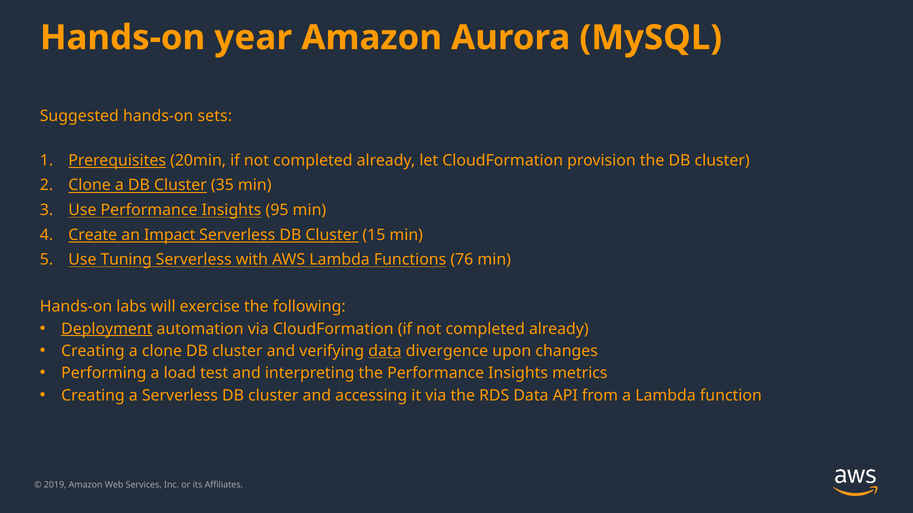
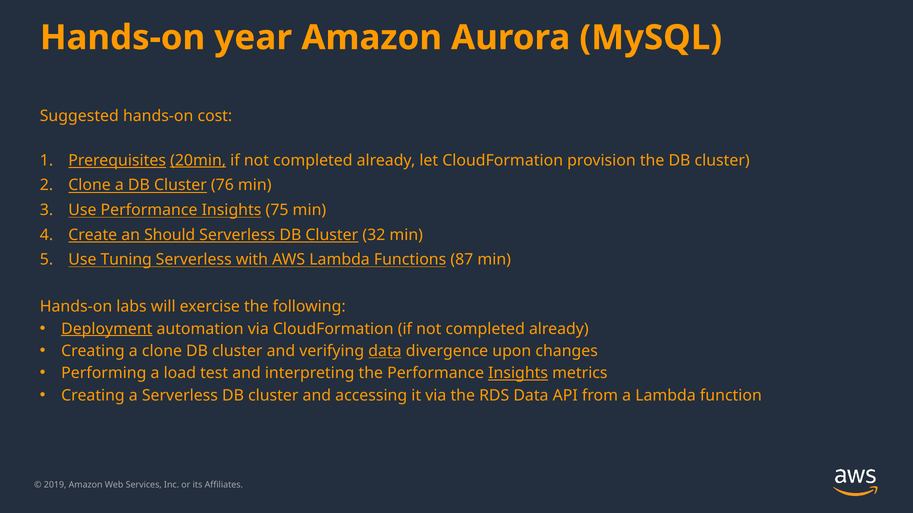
sets: sets -> cost
20min underline: none -> present
35: 35 -> 76
95: 95 -> 75
Impact: Impact -> Should
15: 15 -> 32
76: 76 -> 87
Insights at (518, 374) underline: none -> present
